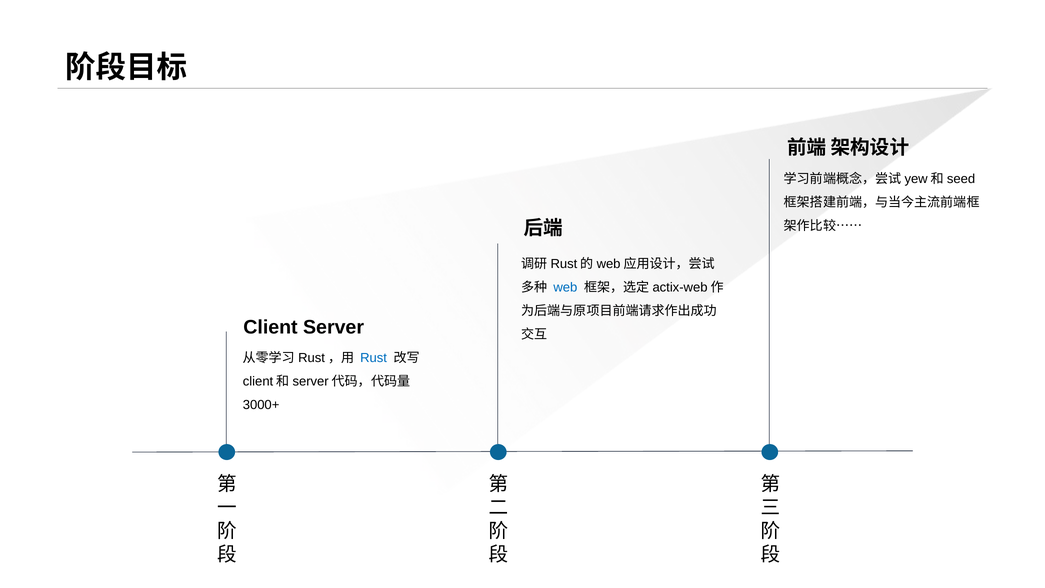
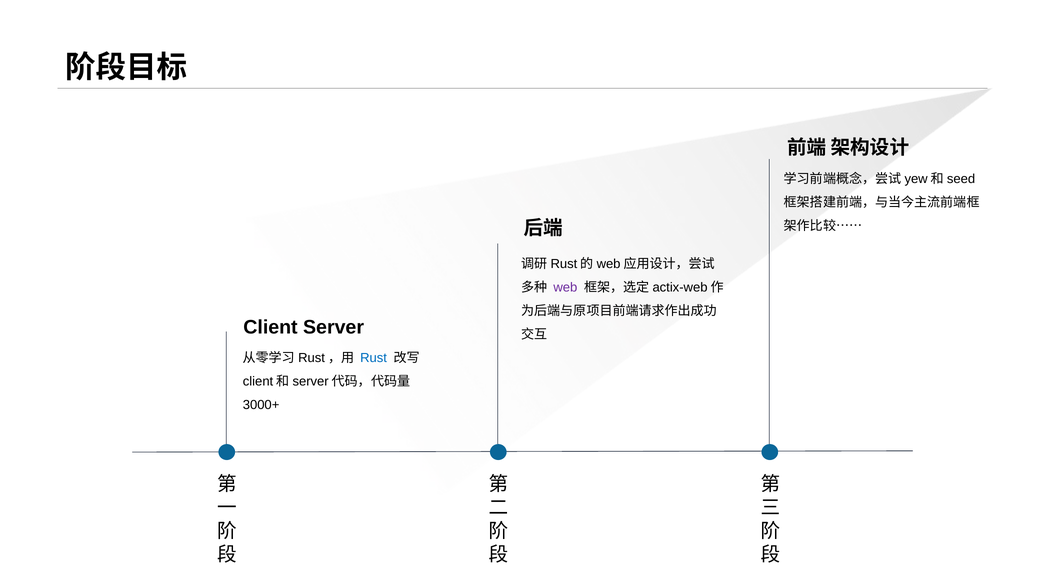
web colour: blue -> purple
